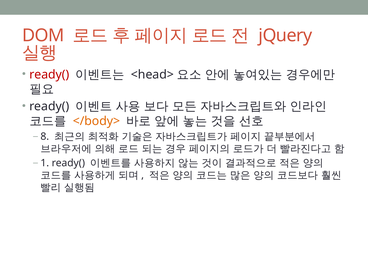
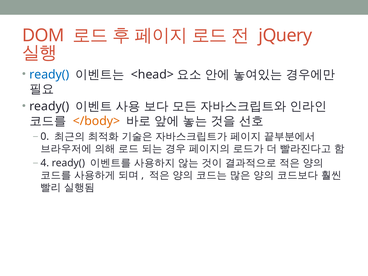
ready( at (49, 74) colour: red -> blue
8: 8 -> 0
1: 1 -> 4
